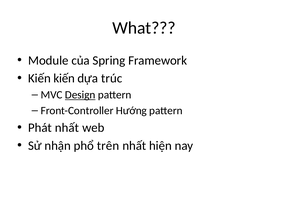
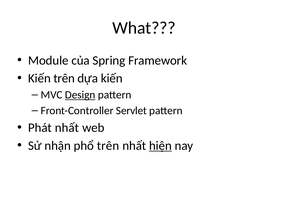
Kiến kiến: kiến -> trên
dựa trúc: trúc -> kiến
Hướng: Hướng -> Servlet
hiện underline: none -> present
